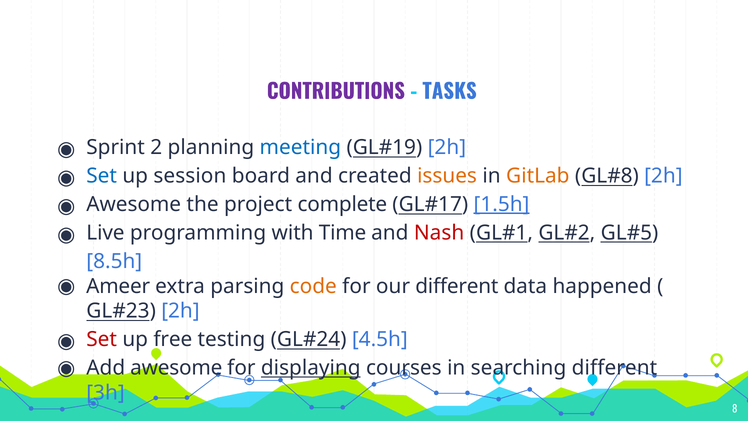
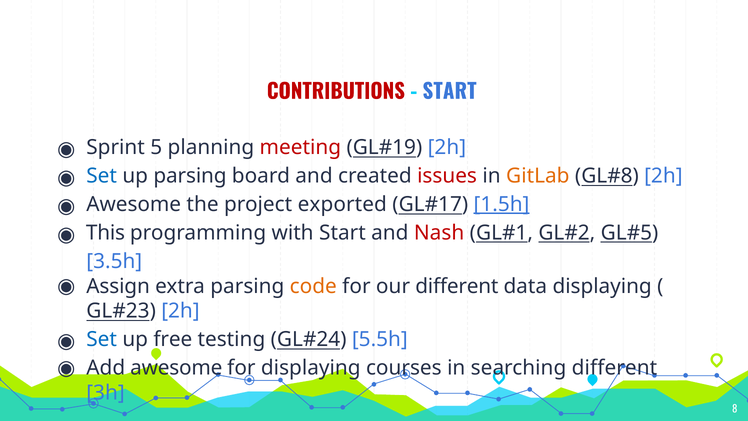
CONTRIBUTIONS colour: purple -> red
TASKS at (450, 92): TASKS -> START
2: 2 -> 5
meeting colour: blue -> red
up session: session -> parsing
issues colour: orange -> red
complete: complete -> exported
Live: Live -> This
with Time: Time -> Start
8.5h: 8.5h -> 3.5h
Ameer: Ameer -> Assign
data happened: happened -> displaying
Set at (102, 339) colour: red -> blue
4.5h: 4.5h -> 5.5h
displaying at (311, 368) underline: present -> none
